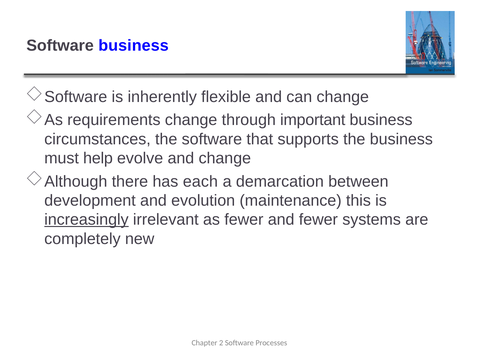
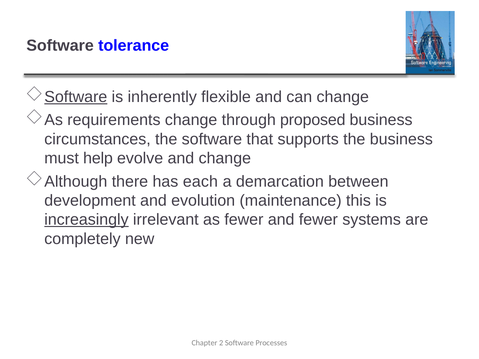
Software business: business -> tolerance
Software at (76, 97) underline: none -> present
important: important -> proposed
